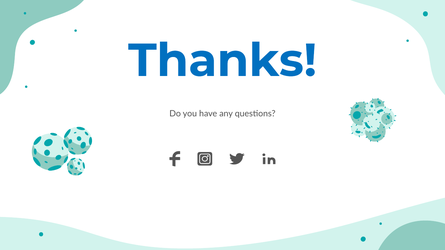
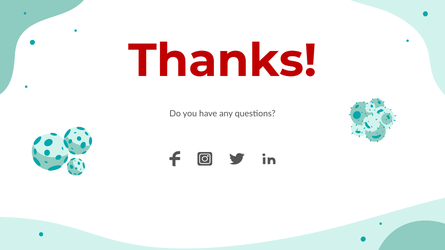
Thanks colour: blue -> red
